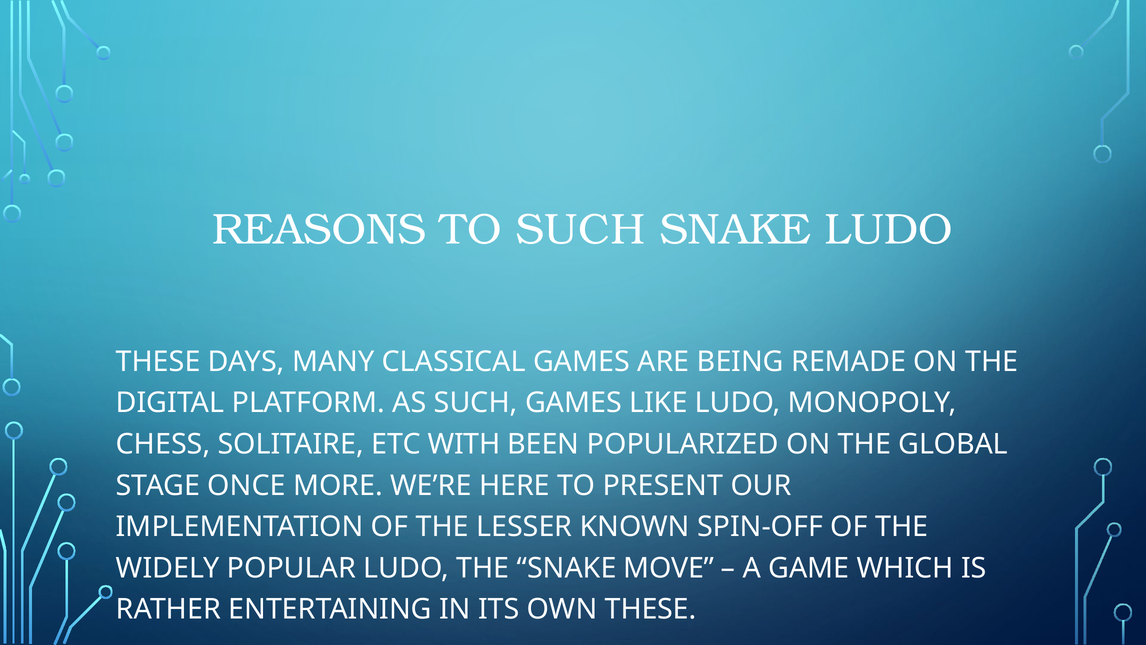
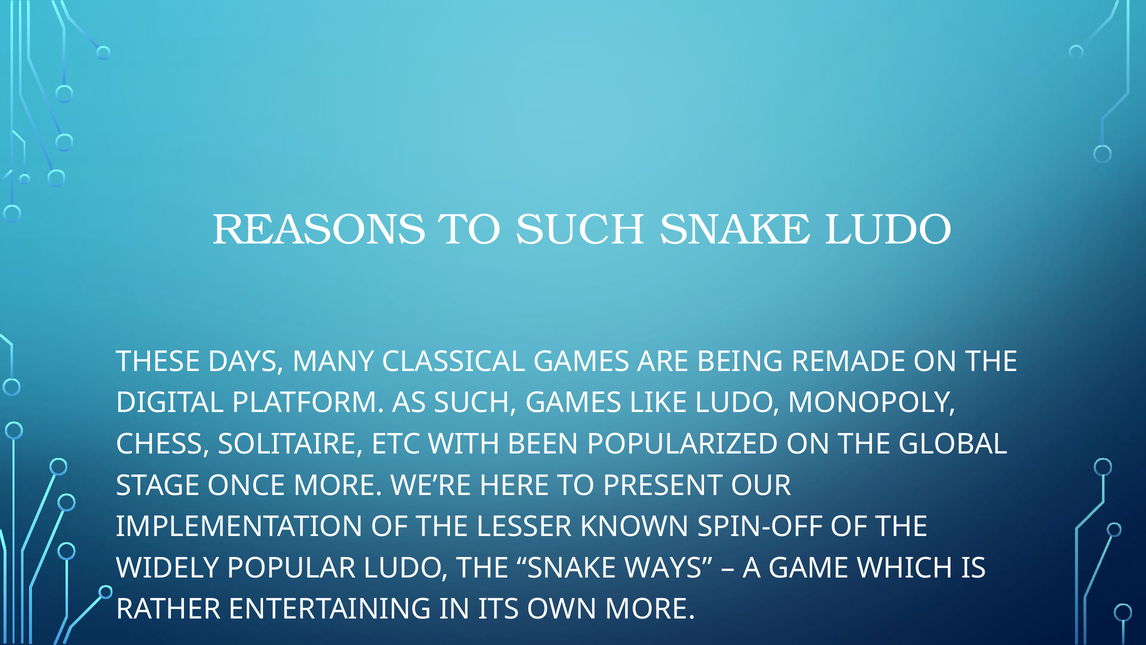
MOVE: MOVE -> WAYS
OWN THESE: THESE -> MORE
